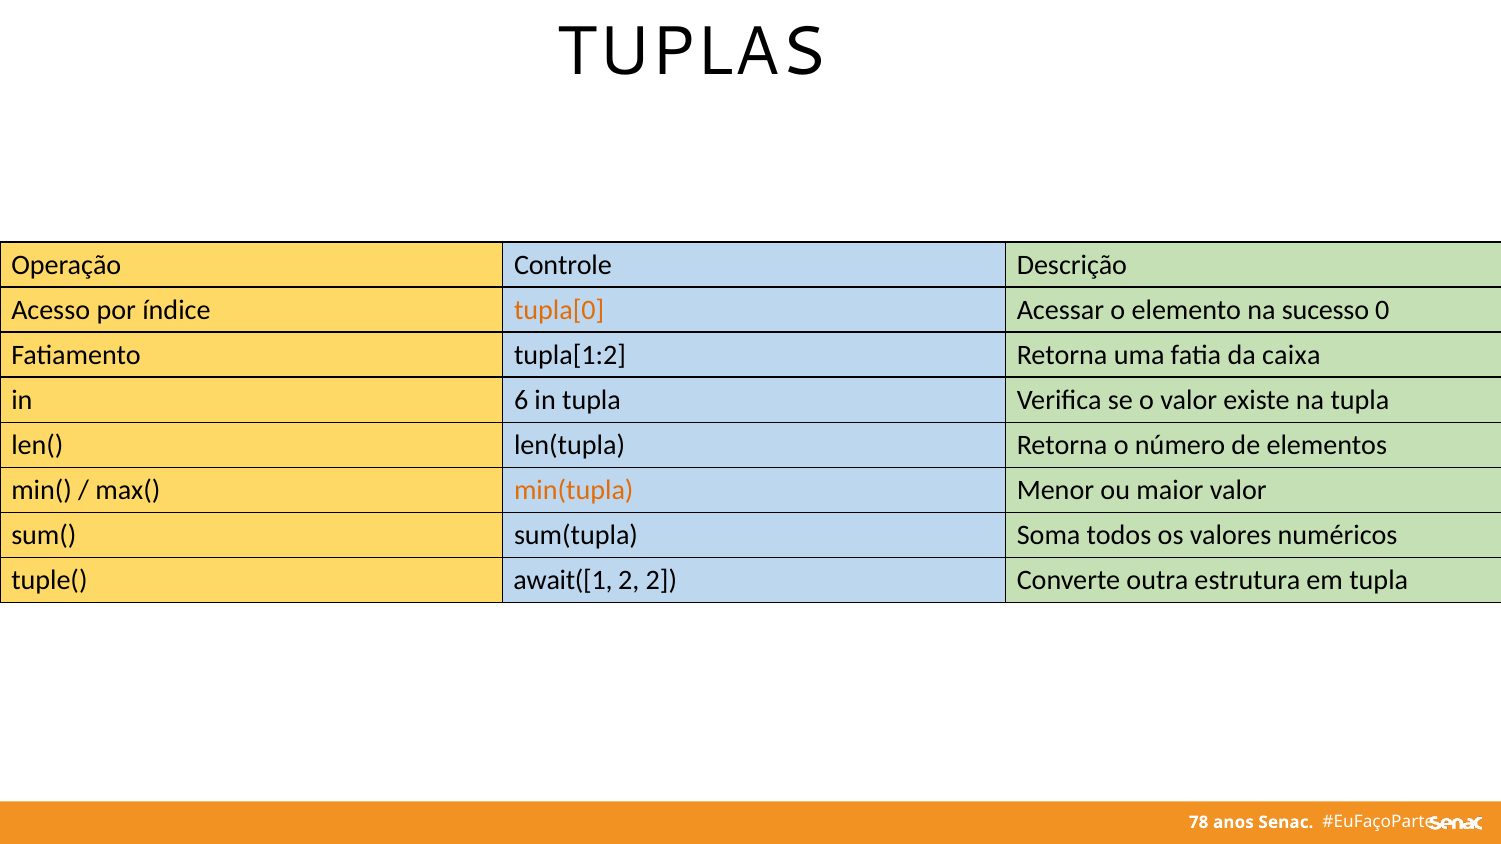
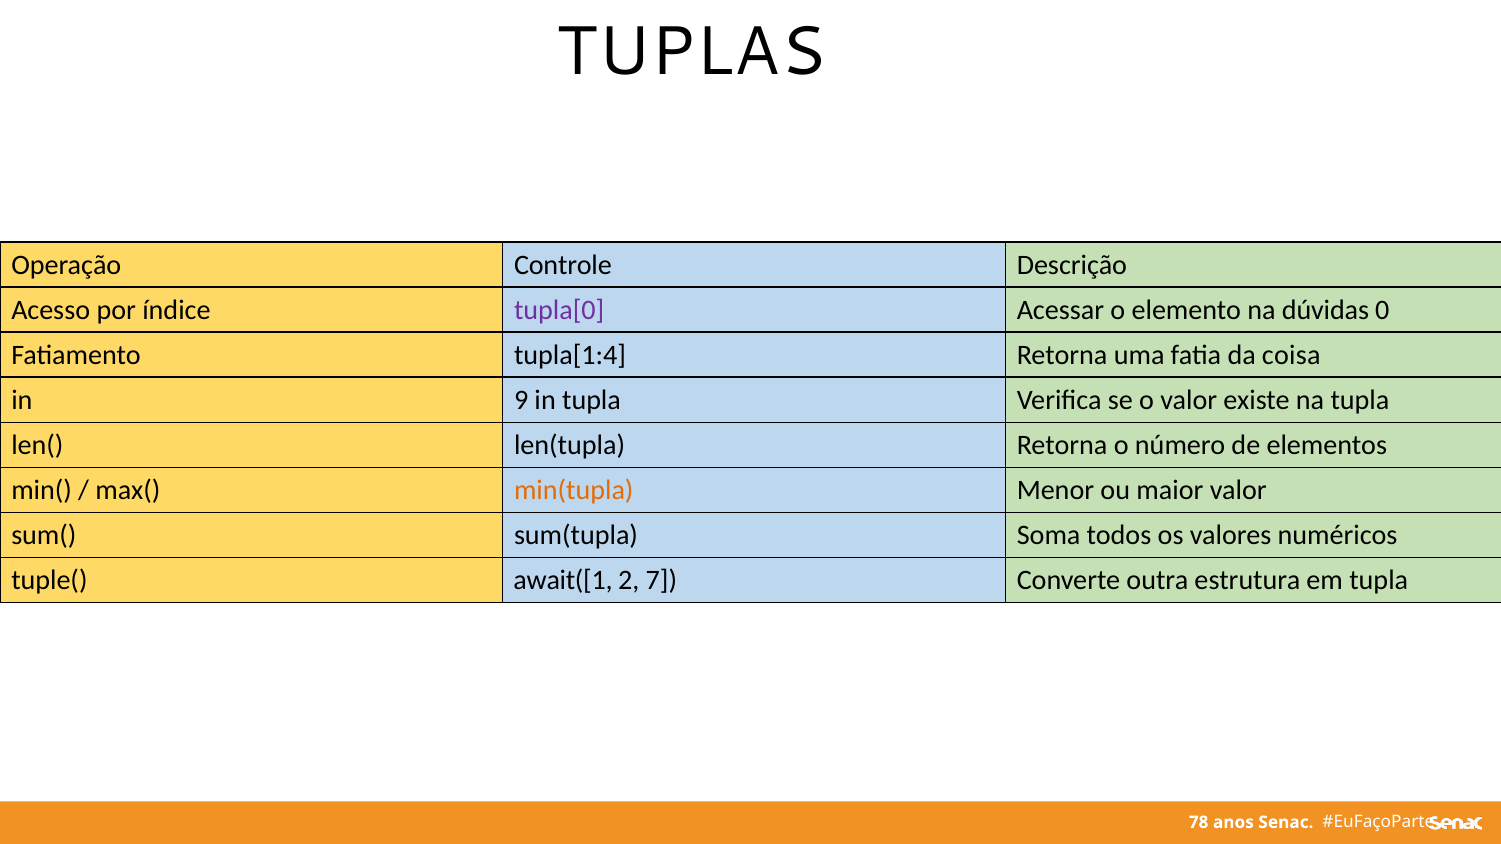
tupla[0 colour: orange -> purple
sucesso: sucesso -> dúvidas
tupla[1:2: tupla[1:2 -> tupla[1:4
caixa: caixa -> coisa
6: 6 -> 9
2 2: 2 -> 7
